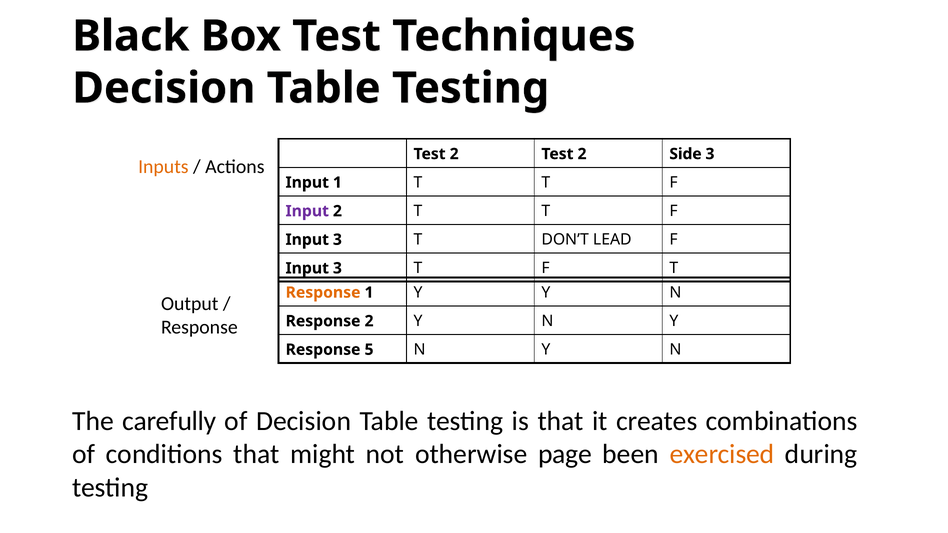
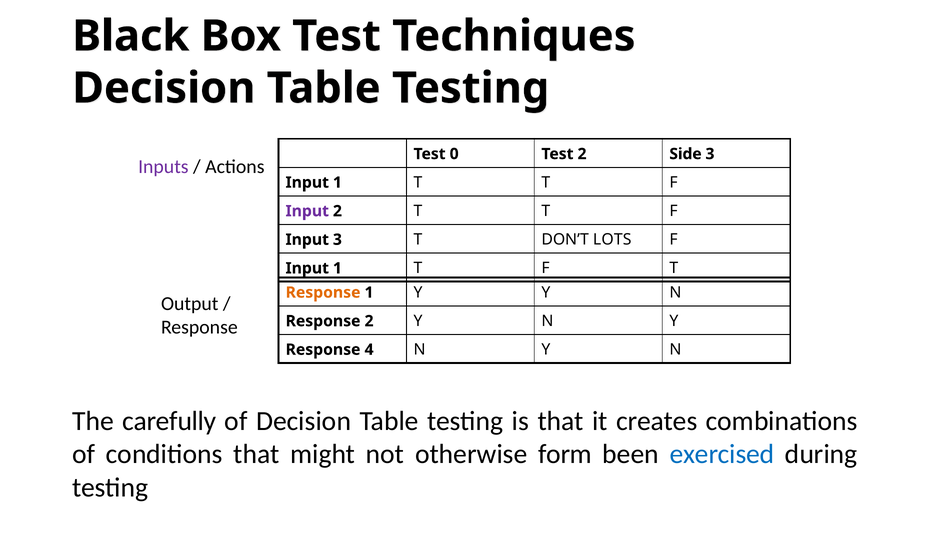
2 at (454, 154): 2 -> 0
Inputs colour: orange -> purple
LEAD: LEAD -> LOTS
3 at (337, 268): 3 -> 1
5: 5 -> 4
page: page -> form
exercised colour: orange -> blue
